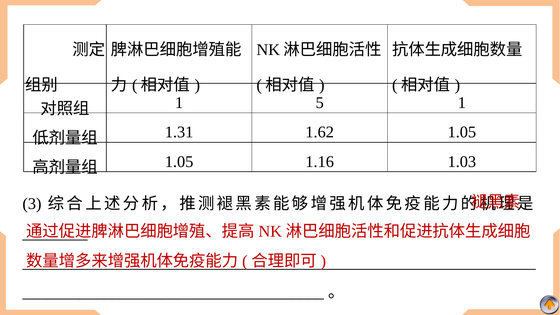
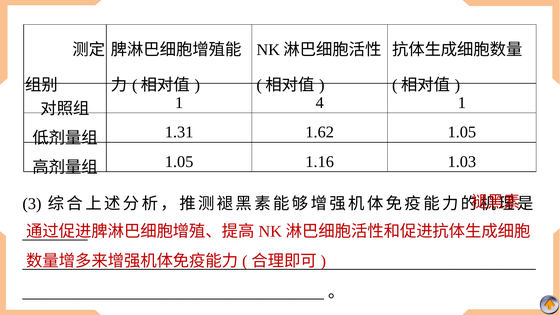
5: 5 -> 4
